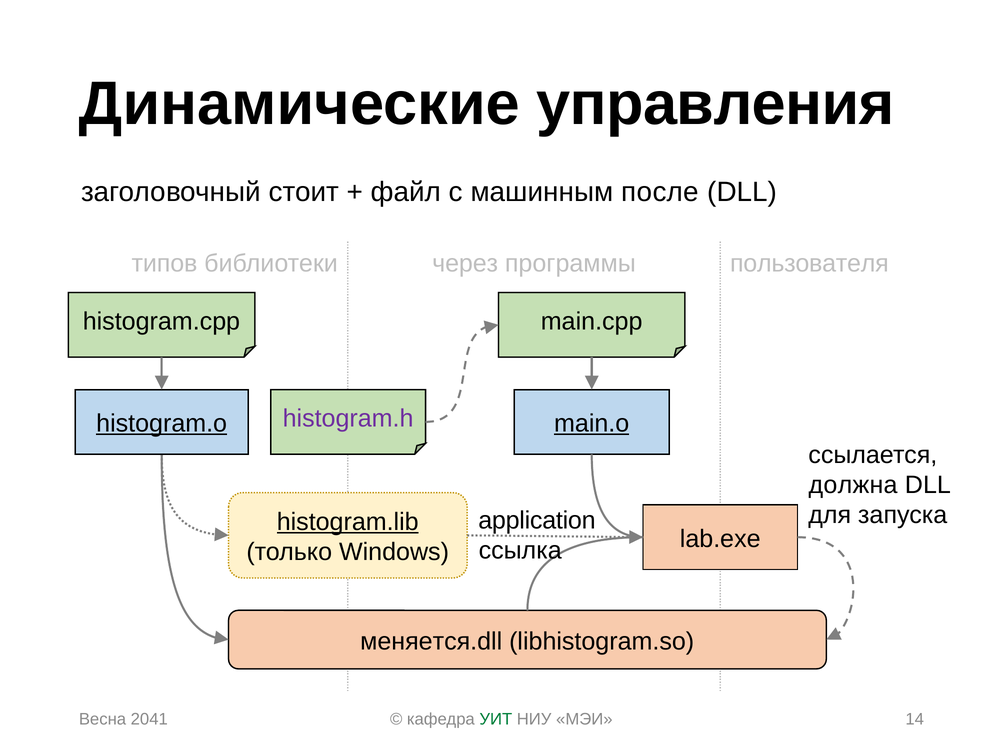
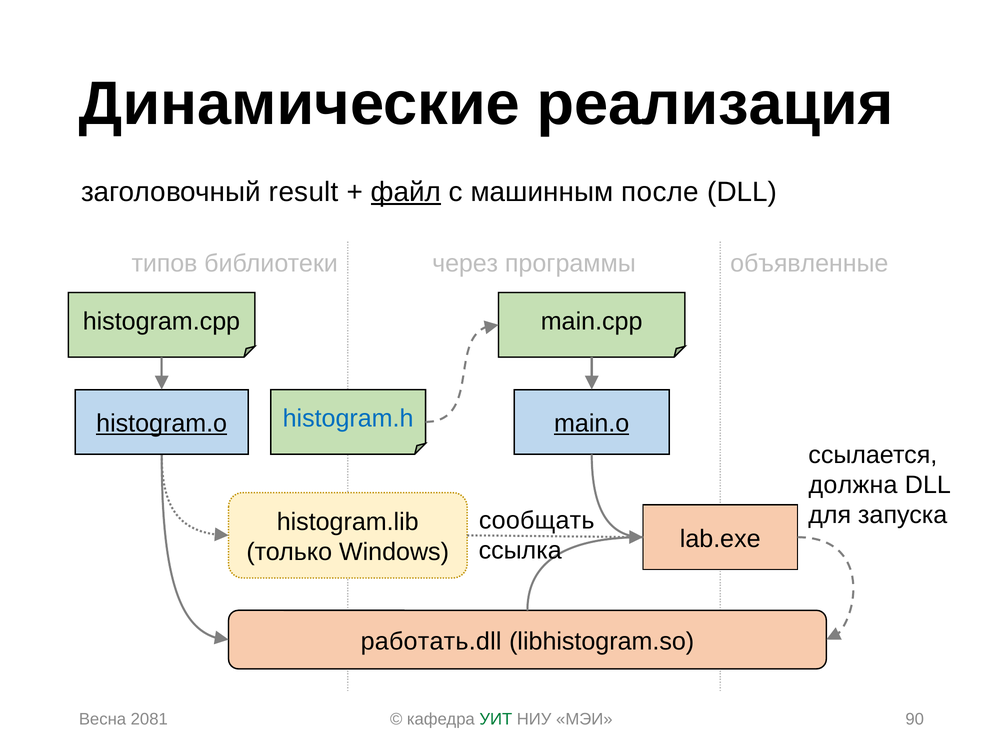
управления: управления -> реализация
стоит: стоит -> result
файл underline: none -> present
пользователя: пользователя -> объявленные
histogram.h colour: purple -> blue
application: application -> сообщать
histogram.lib underline: present -> none
меняется.dll: меняется.dll -> работать.dll
2041: 2041 -> 2081
14: 14 -> 90
